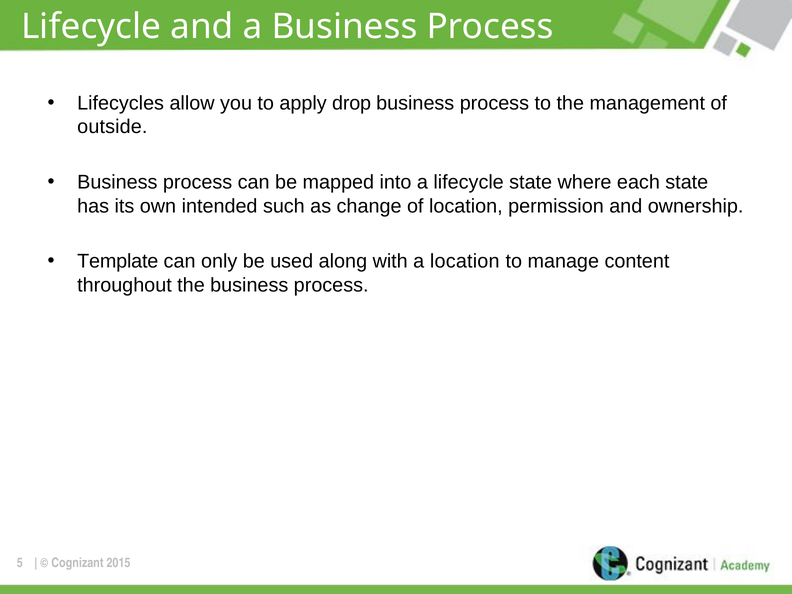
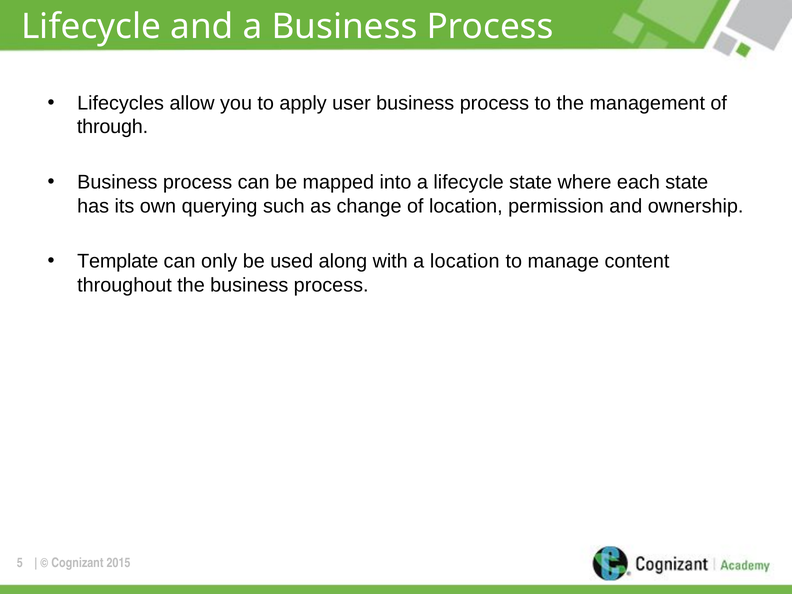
drop: drop -> user
outside: outside -> through
intended: intended -> querying
